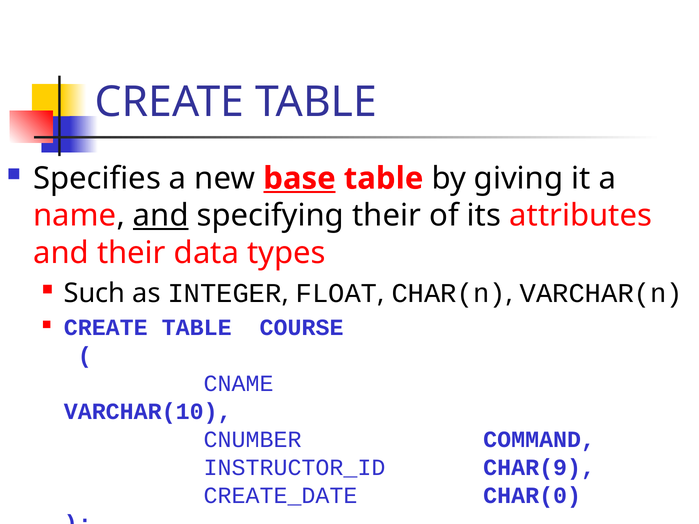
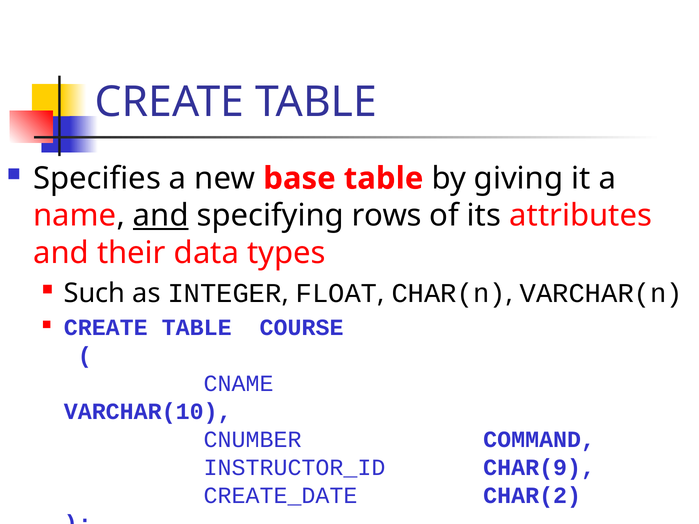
base underline: present -> none
specifying their: their -> rows
CHAR(0: CHAR(0 -> CHAR(2
